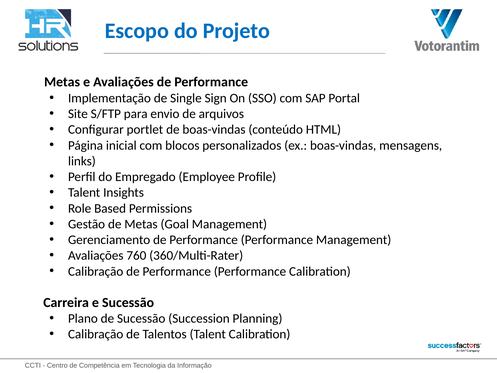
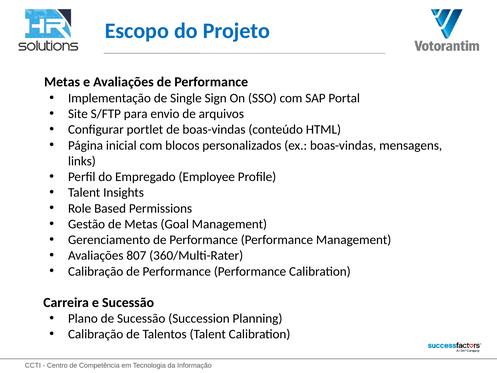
760: 760 -> 807
